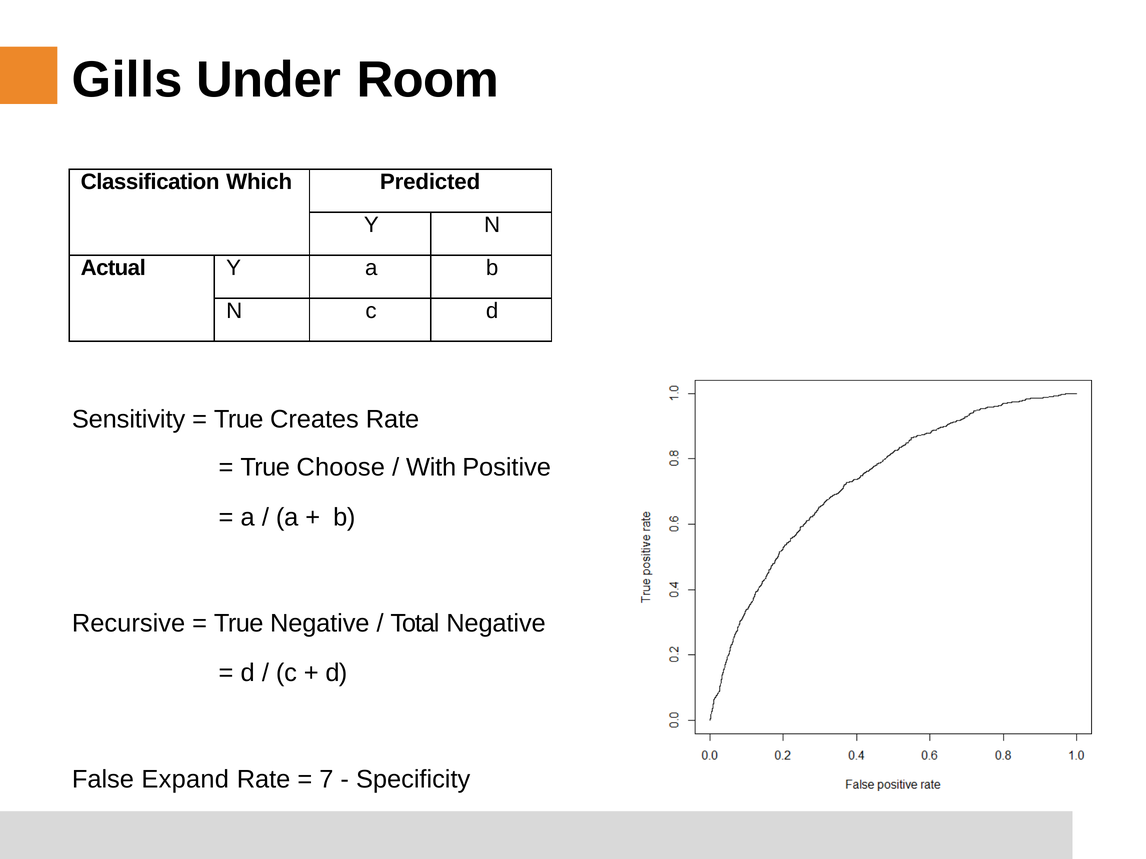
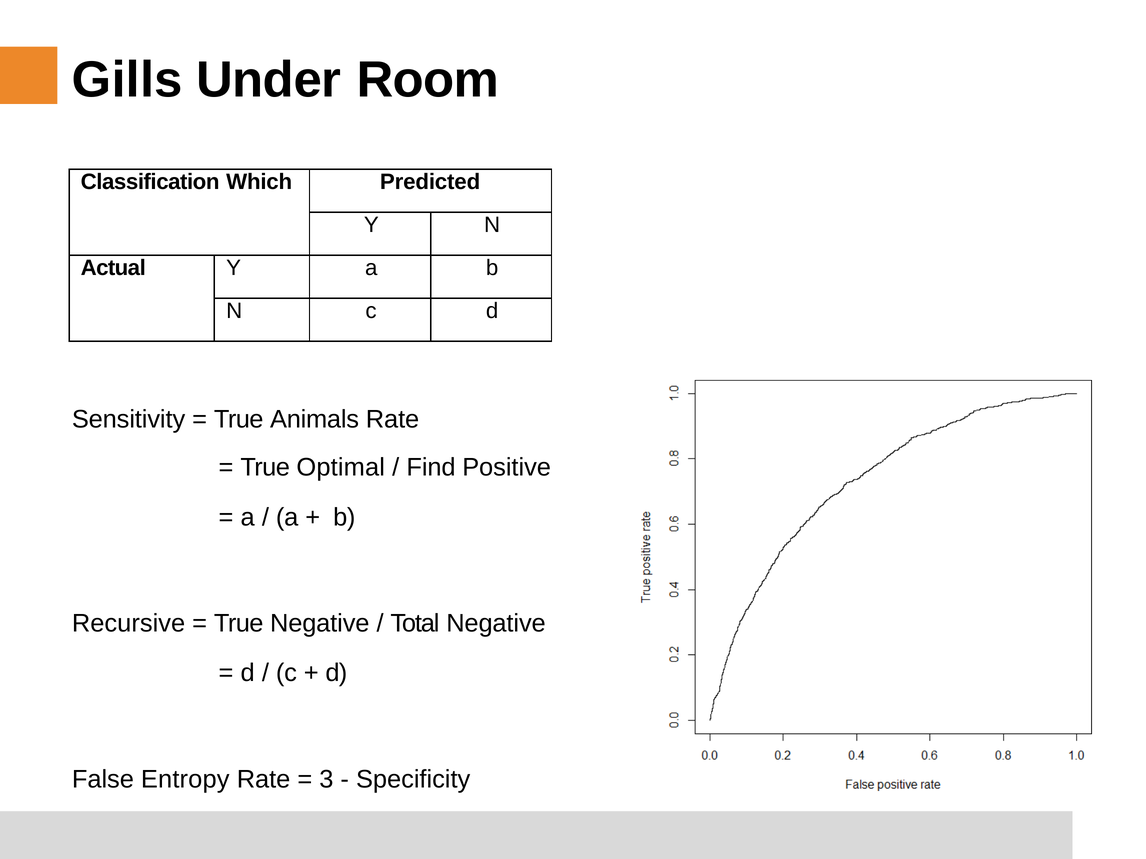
Creates: Creates -> Animals
Choose: Choose -> Optimal
With: With -> Find
Expand: Expand -> Entropy
7: 7 -> 3
